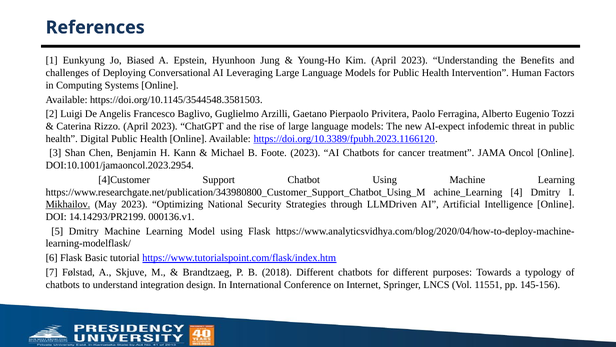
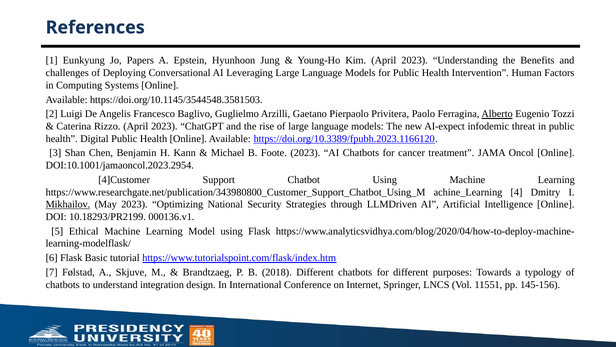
Biased: Biased -> Papers
Alberto underline: none -> present
14.14293/PR2199: 14.14293/PR2199 -> 10.18293/PR2199
5 Dmitry: Dmitry -> Ethical
